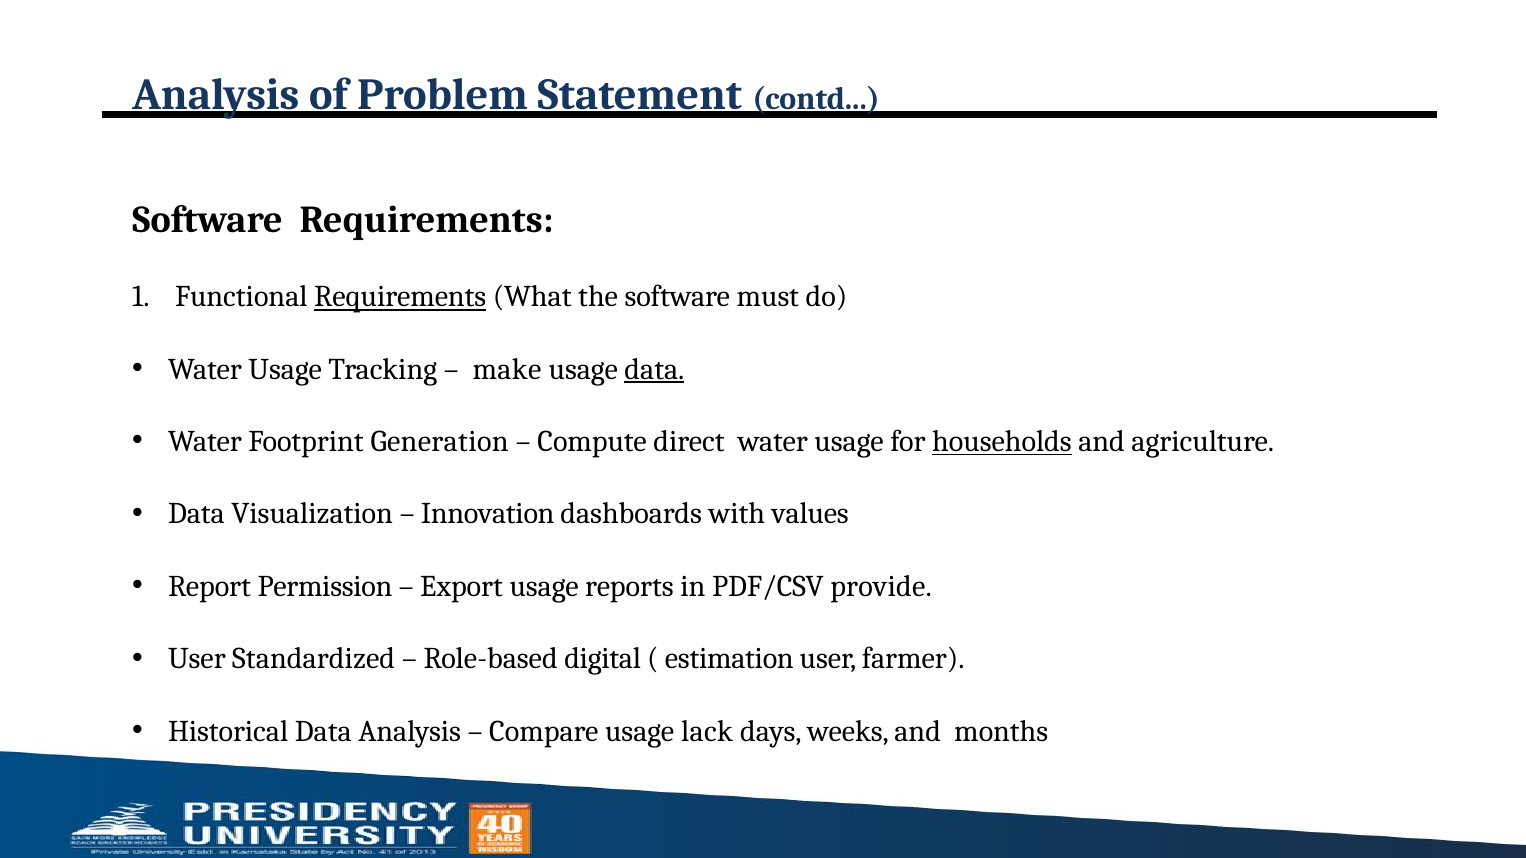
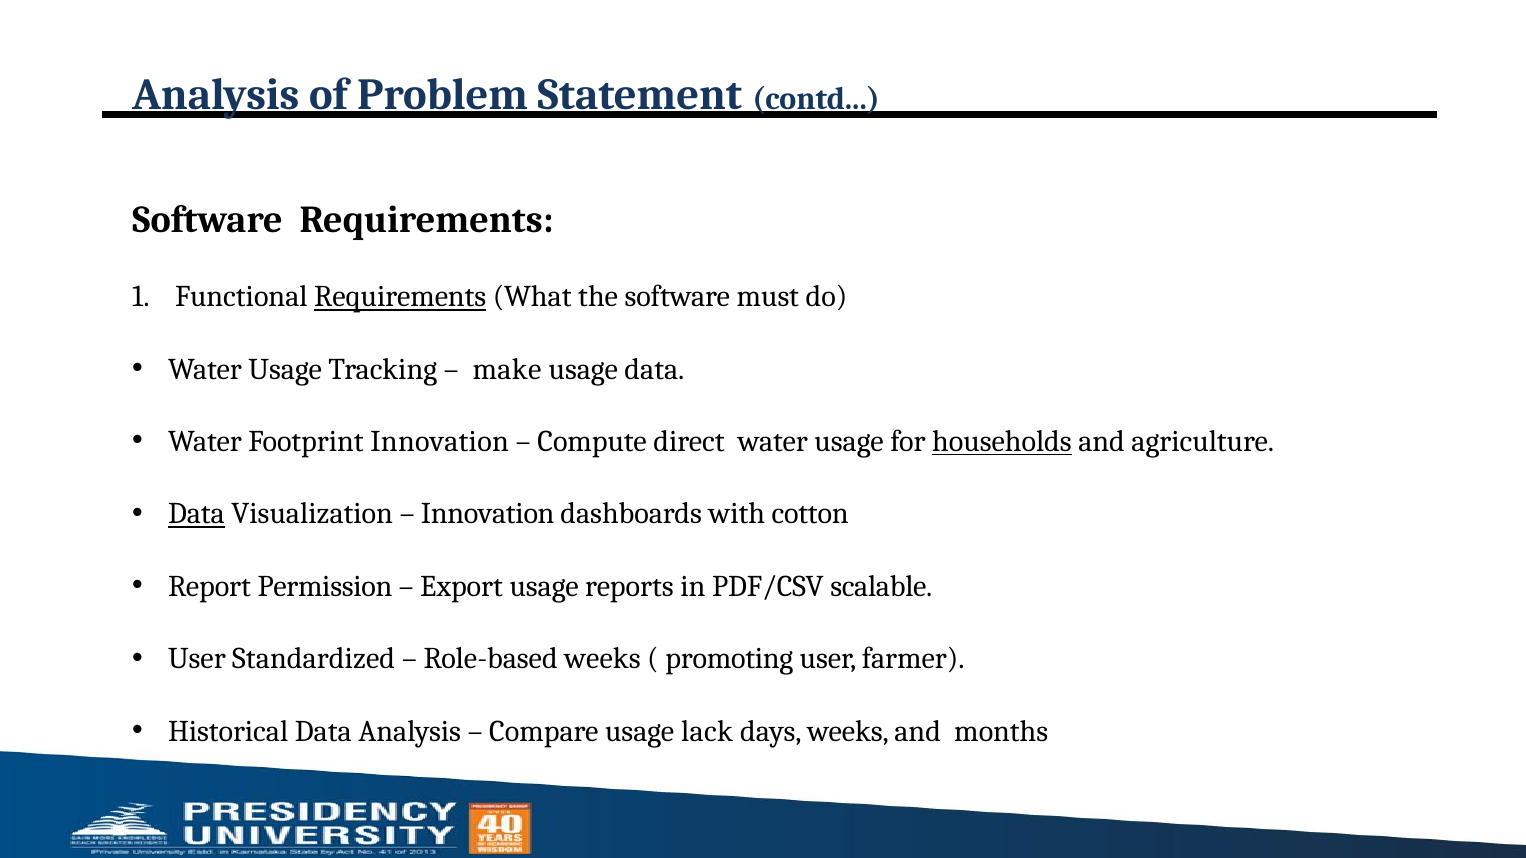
data at (654, 369) underline: present -> none
Footprint Generation: Generation -> Innovation
Data at (196, 514) underline: none -> present
values: values -> cotton
provide: provide -> scalable
Role-based digital: digital -> weeks
estimation: estimation -> promoting
